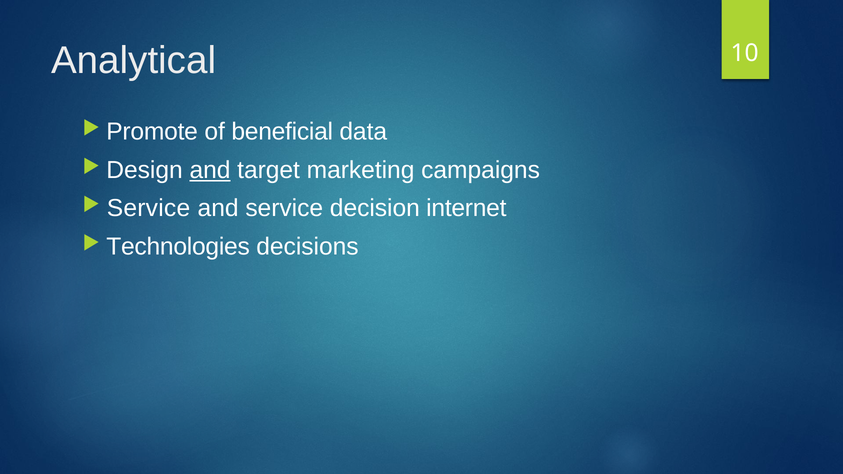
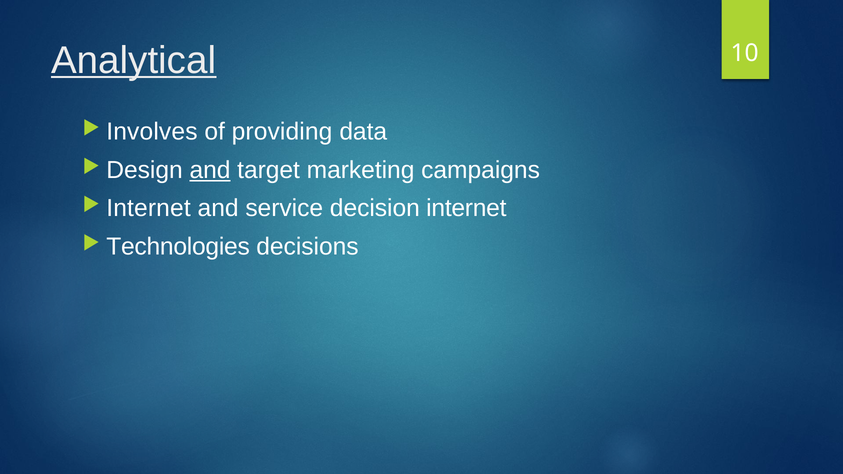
Analytical underline: none -> present
Promote: Promote -> Involves
beneficial: beneficial -> providing
Service at (148, 208): Service -> Internet
